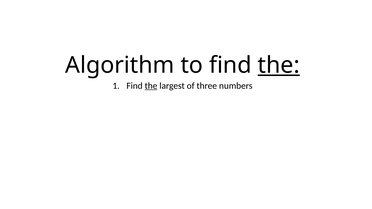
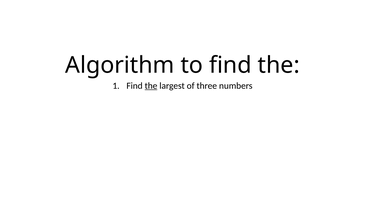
the at (279, 65) underline: present -> none
